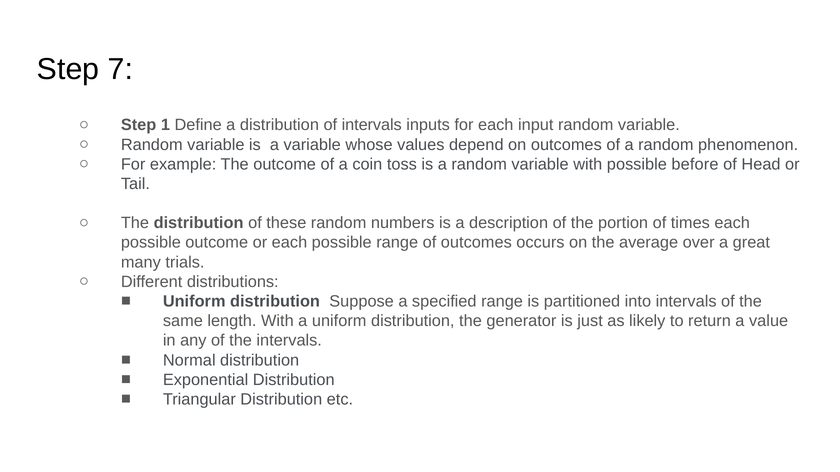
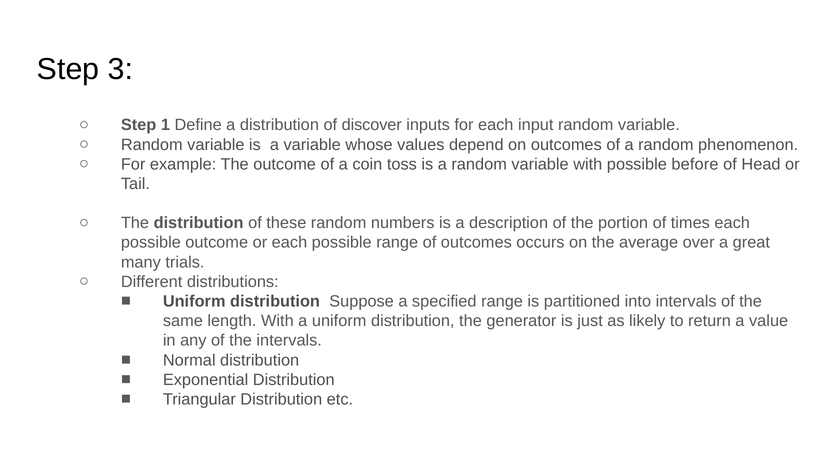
7: 7 -> 3
of intervals: intervals -> discover
